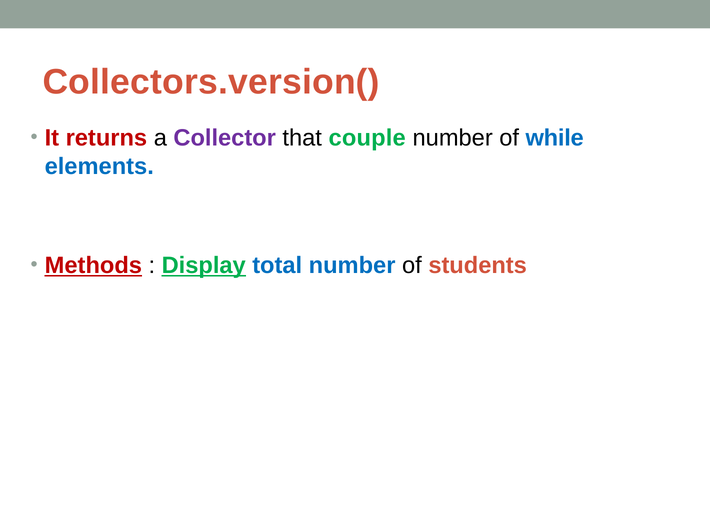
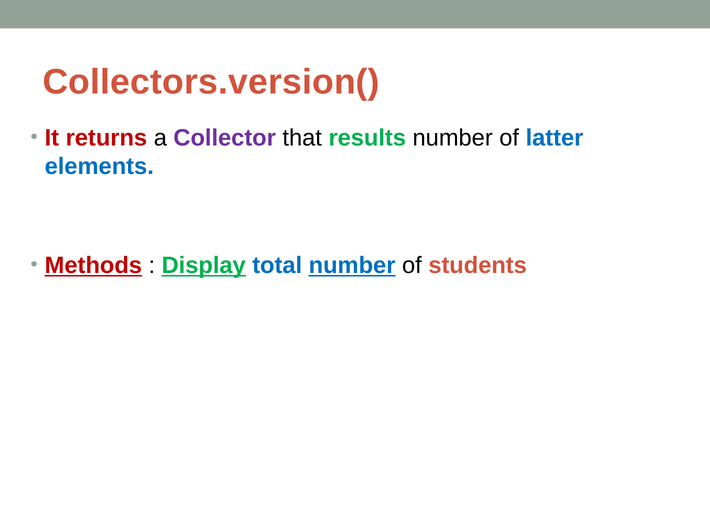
couple: couple -> results
while: while -> latter
number at (352, 266) underline: none -> present
